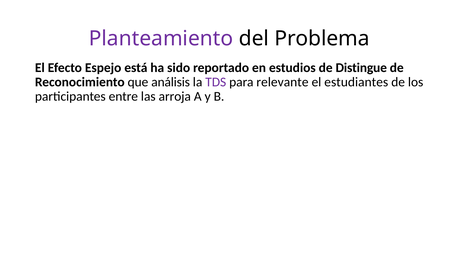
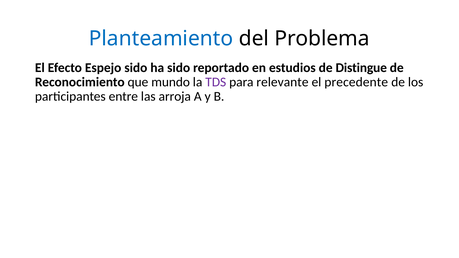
Planteamiento colour: purple -> blue
Espejo está: está -> sido
análisis: análisis -> mundo
estudiantes: estudiantes -> precedente
